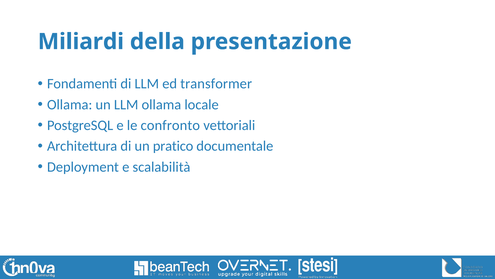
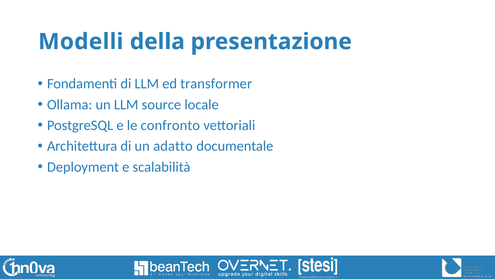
Miliardi: Miliardi -> Modelli
LLM ollama: ollama -> source
pratico: pratico -> adatto
